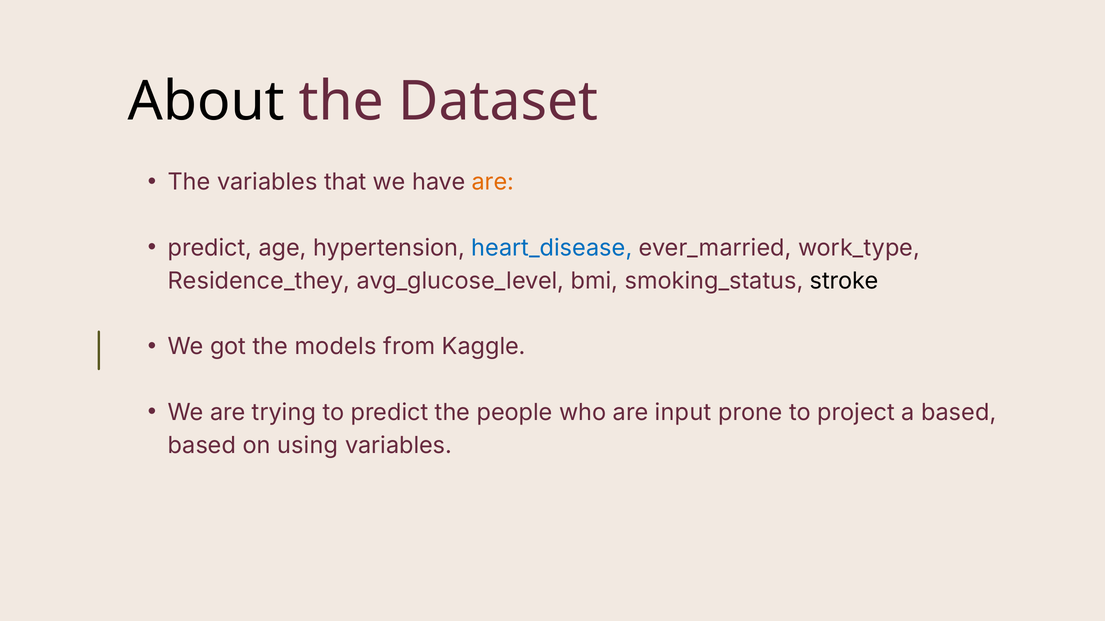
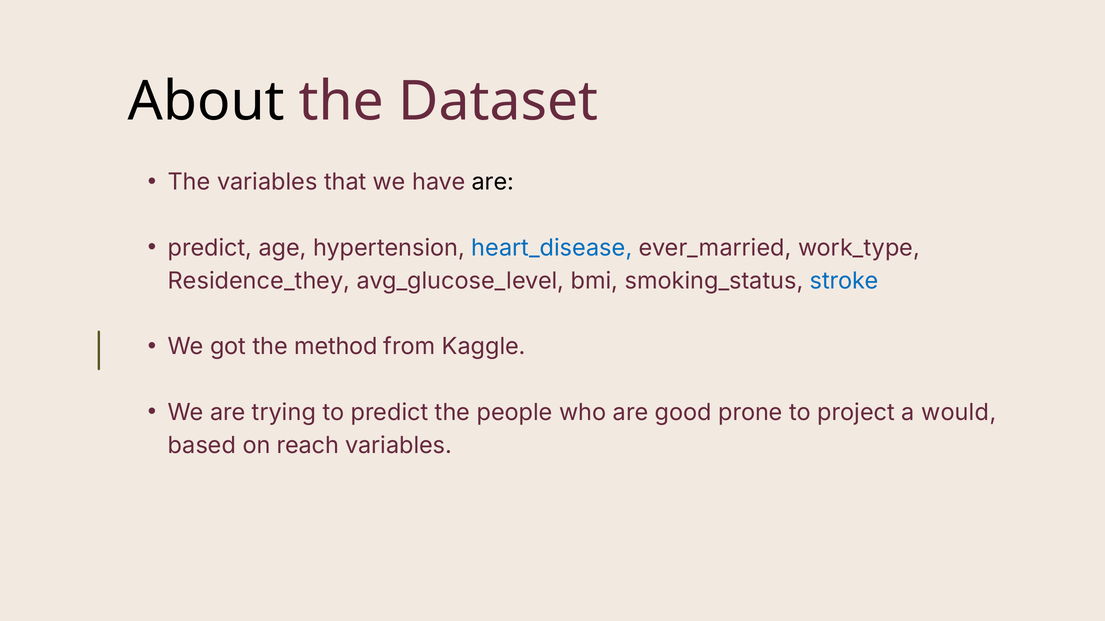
are at (493, 182) colour: orange -> black
stroke colour: black -> blue
models: models -> method
input: input -> good
a based: based -> would
using: using -> reach
